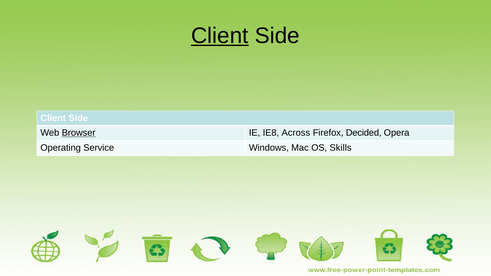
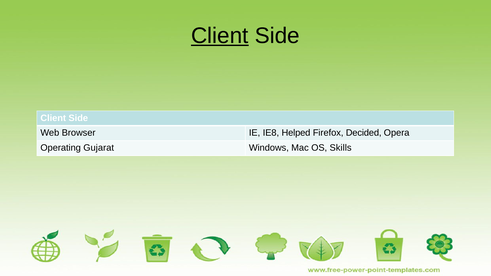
Browser underline: present -> none
Across: Across -> Helped
Service: Service -> Gujarat
